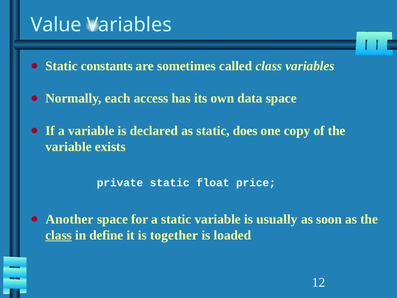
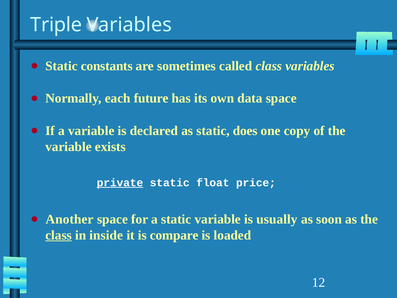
Value: Value -> Triple
access: access -> future
private underline: none -> present
define: define -> inside
together: together -> compare
